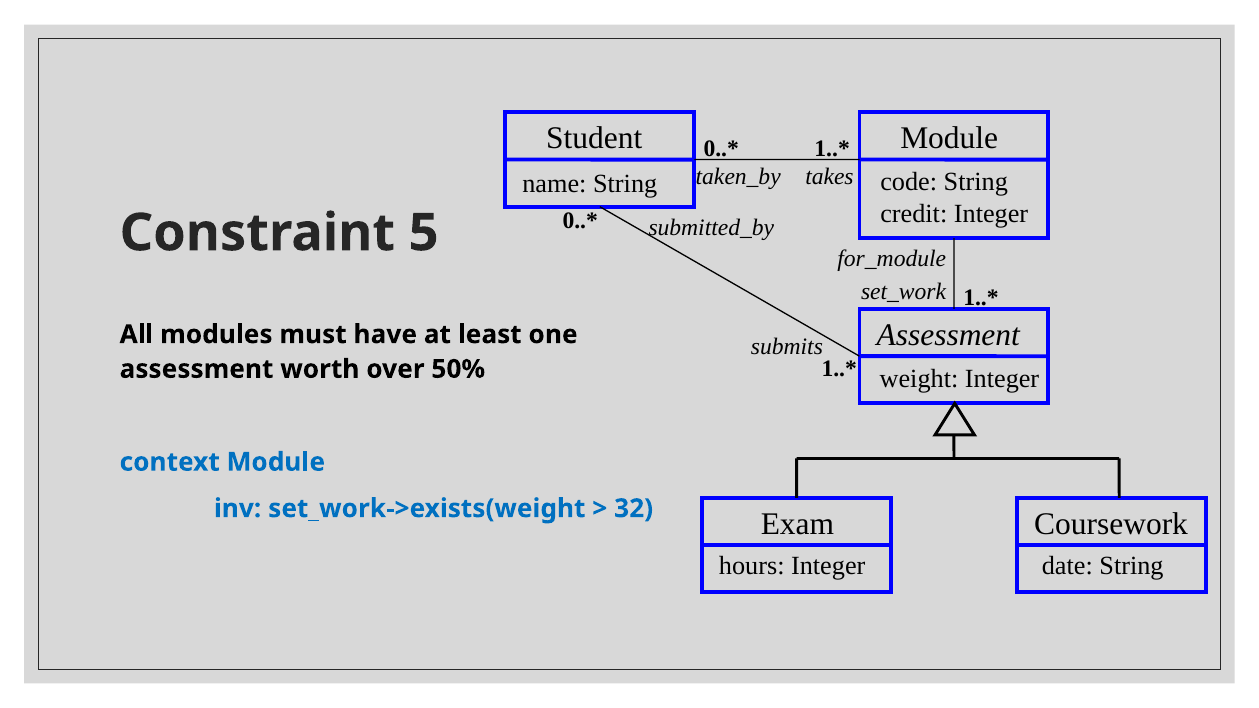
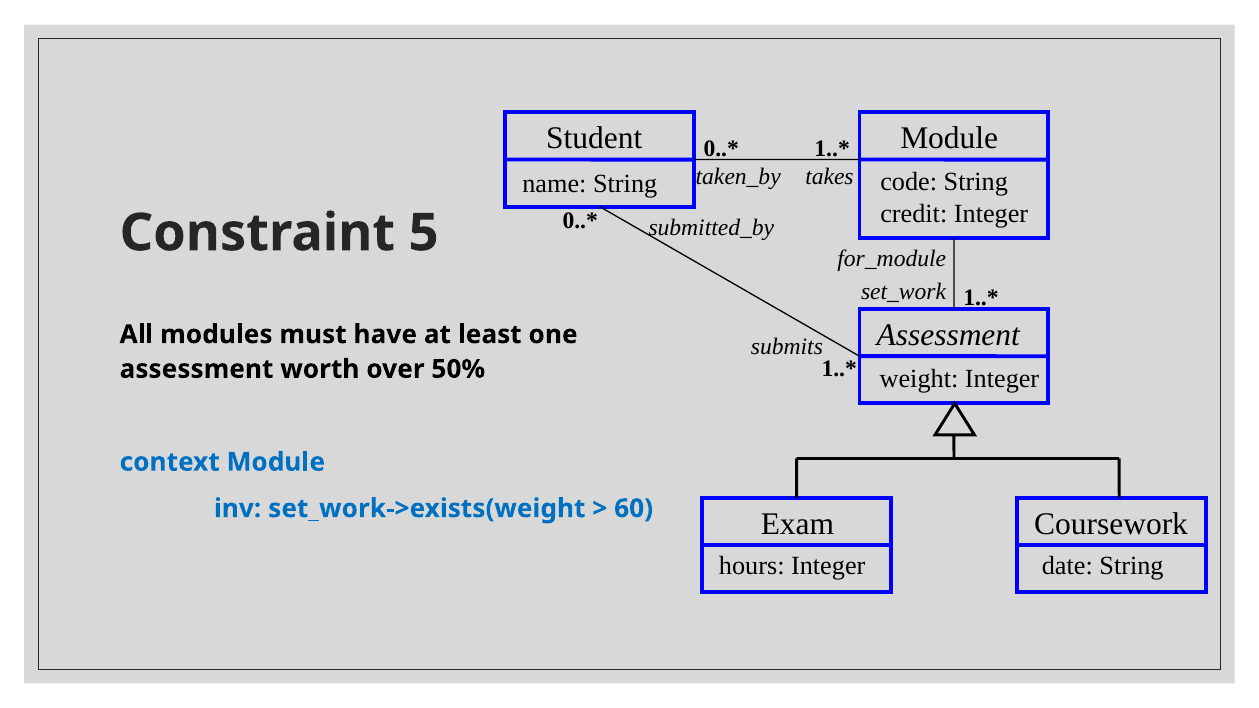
32: 32 -> 60
